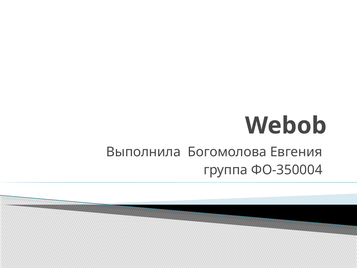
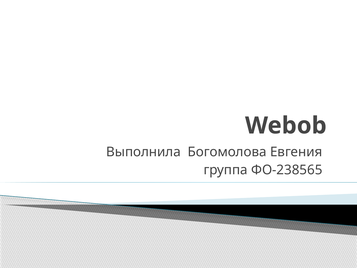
ФО-350004: ФО-350004 -> ФО-238565
